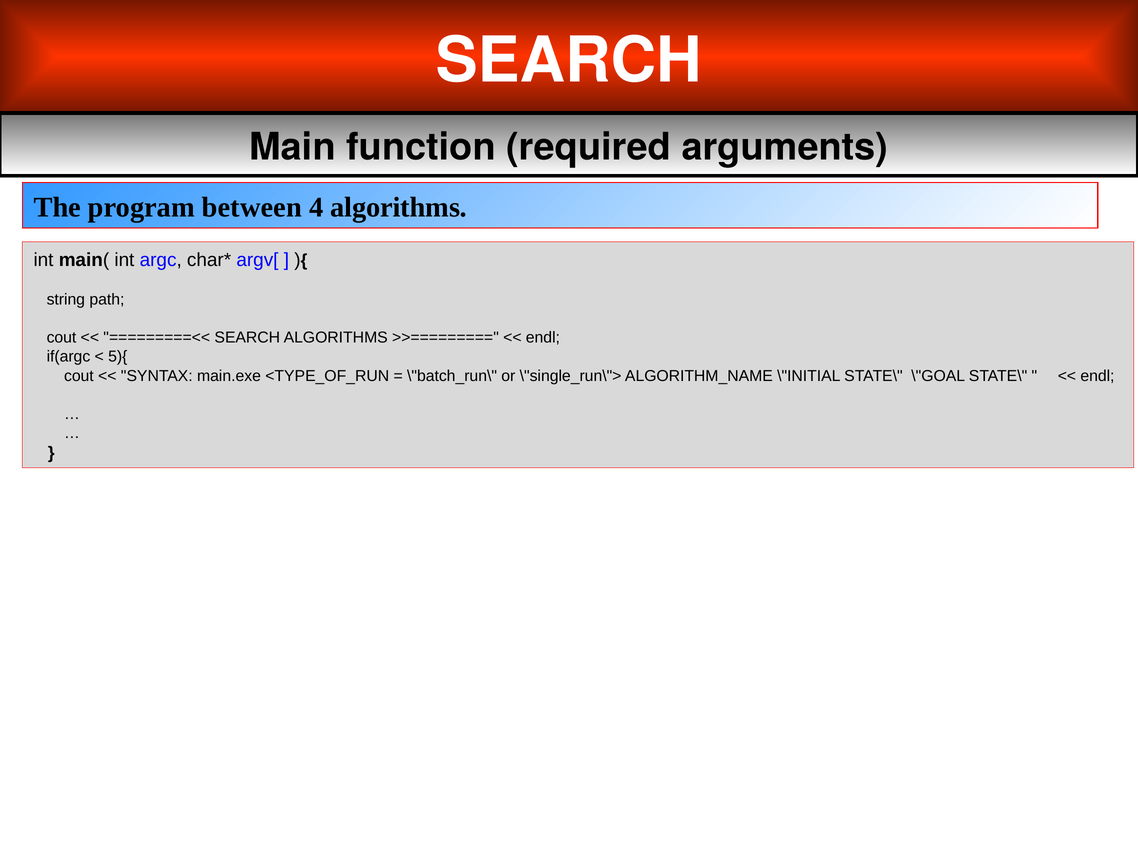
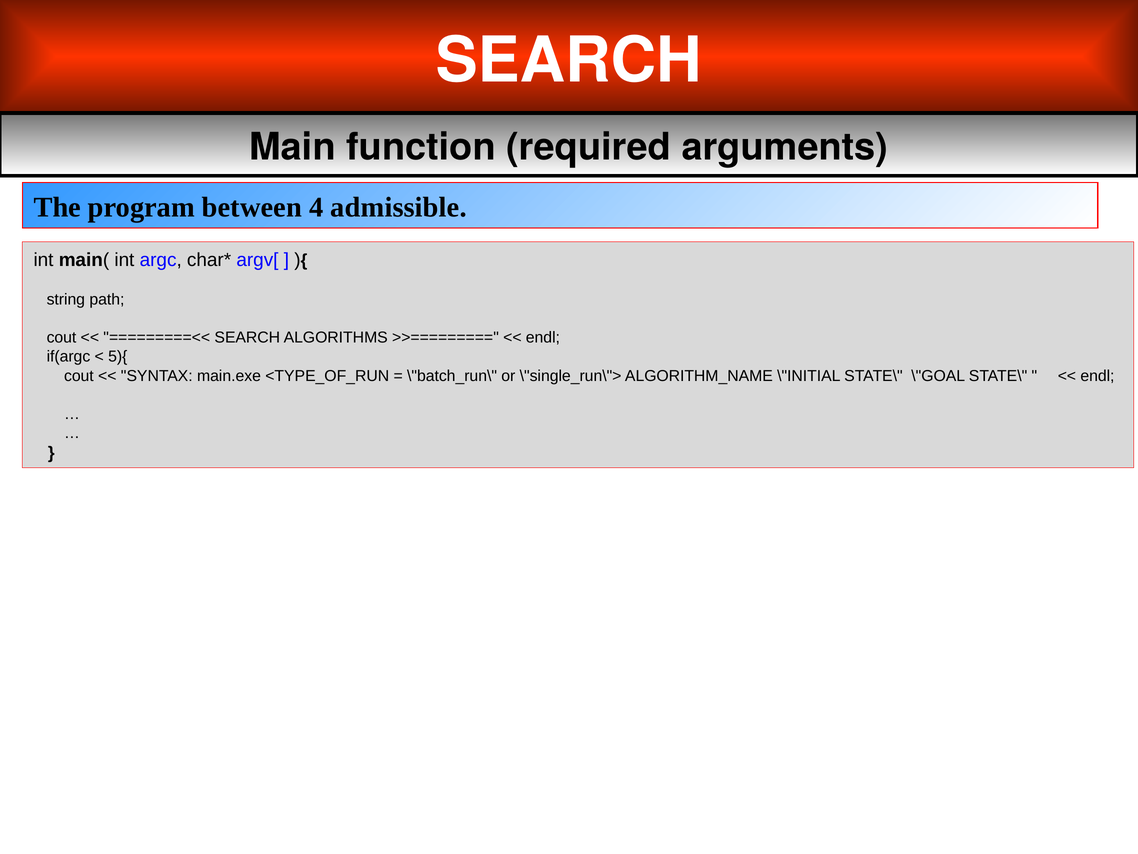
4 algorithms: algorithms -> admissible
